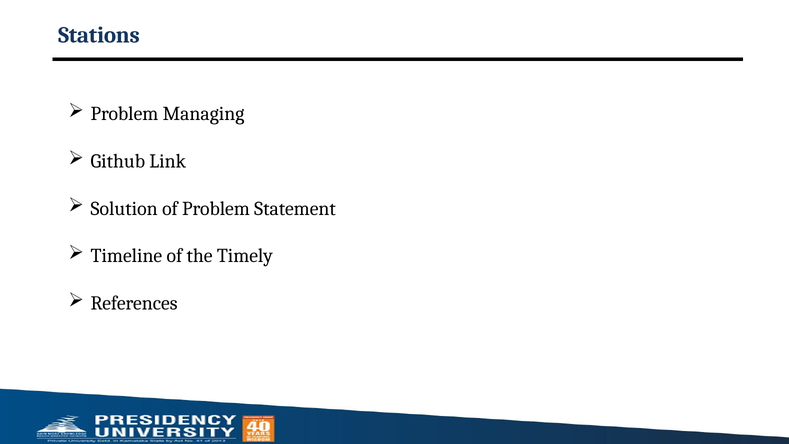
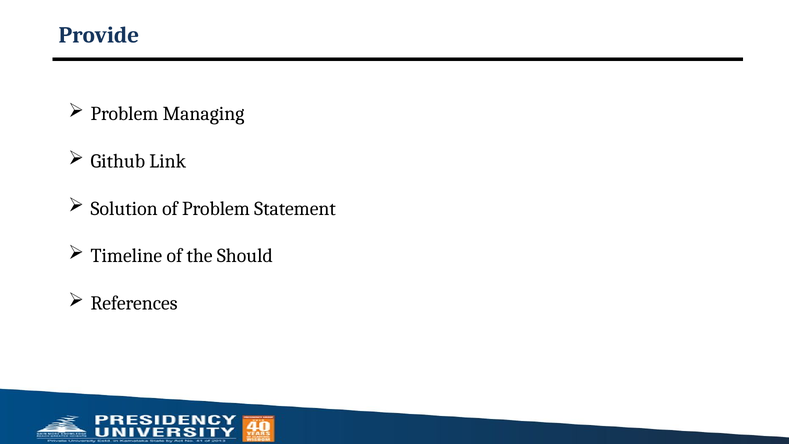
Stations: Stations -> Provide
Timely: Timely -> Should
